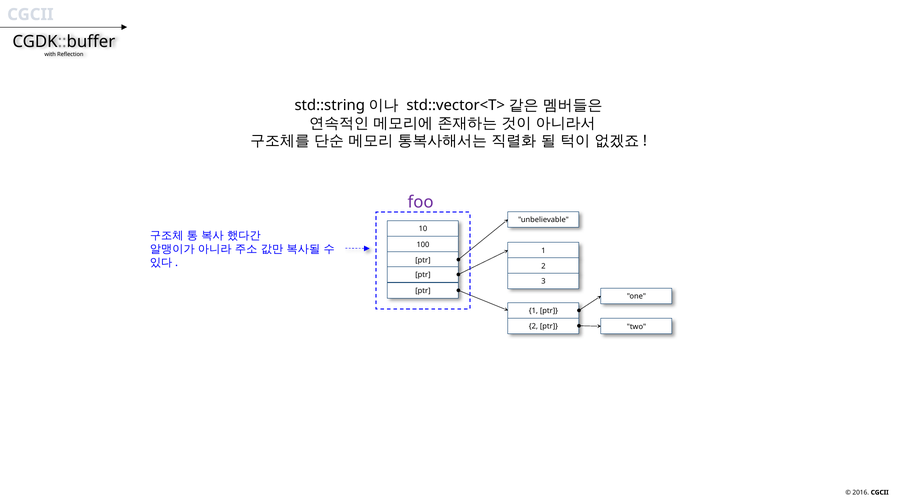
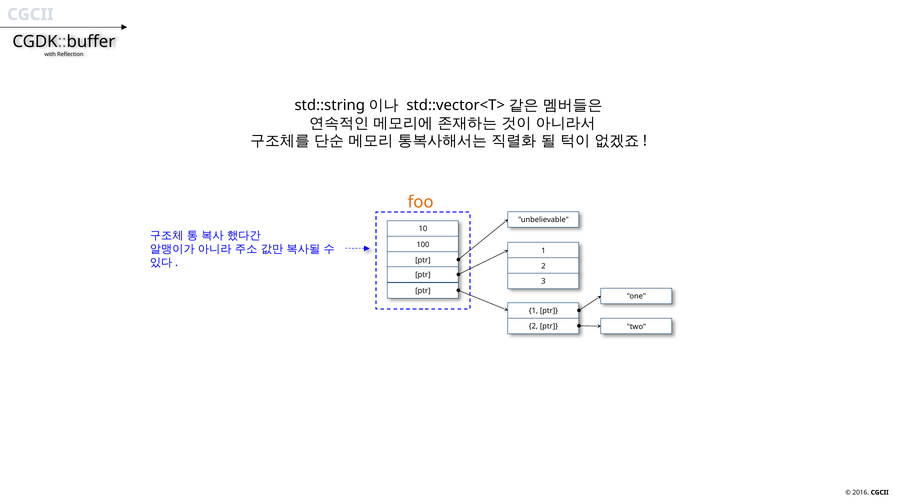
foo colour: purple -> orange
